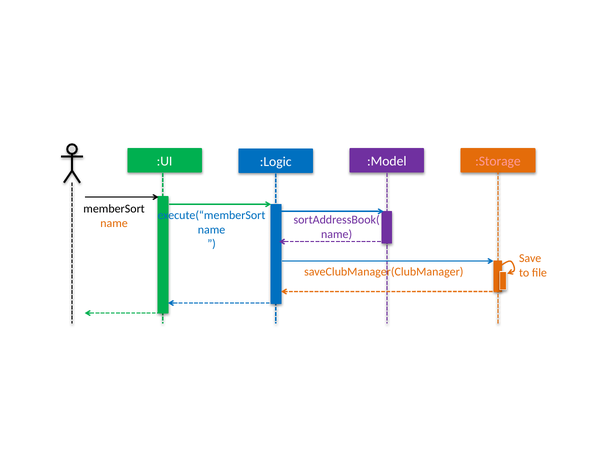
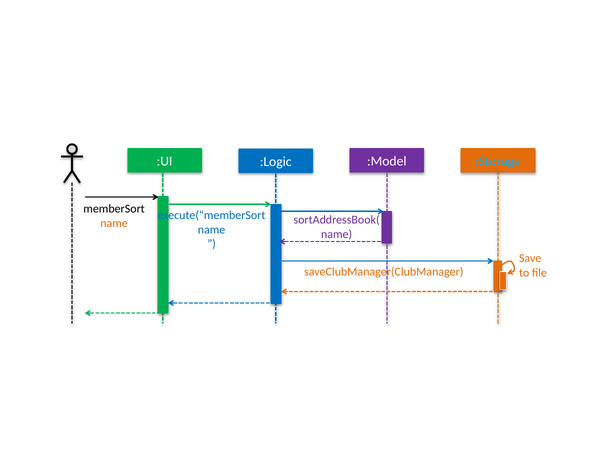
:Storage colour: pink -> light blue
